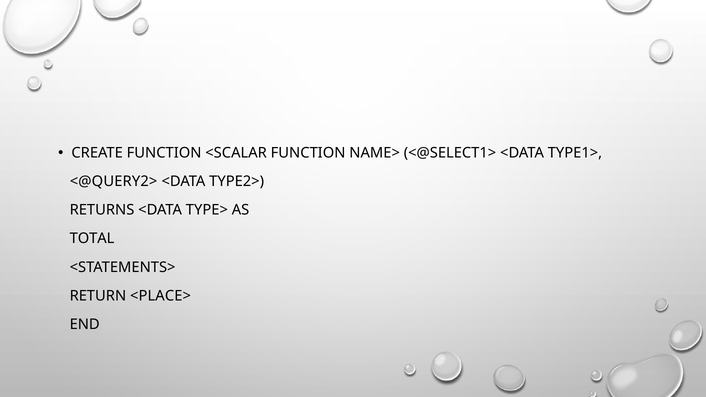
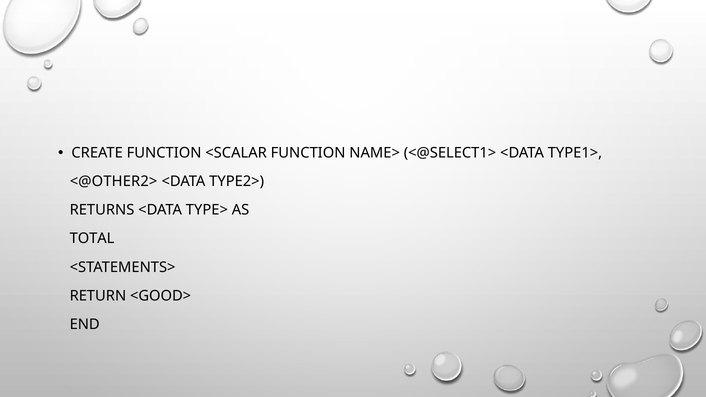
<@QUERY2>: <@QUERY2> -> <@OTHER2>
<PLACE>: <PLACE> -> <GOOD>
